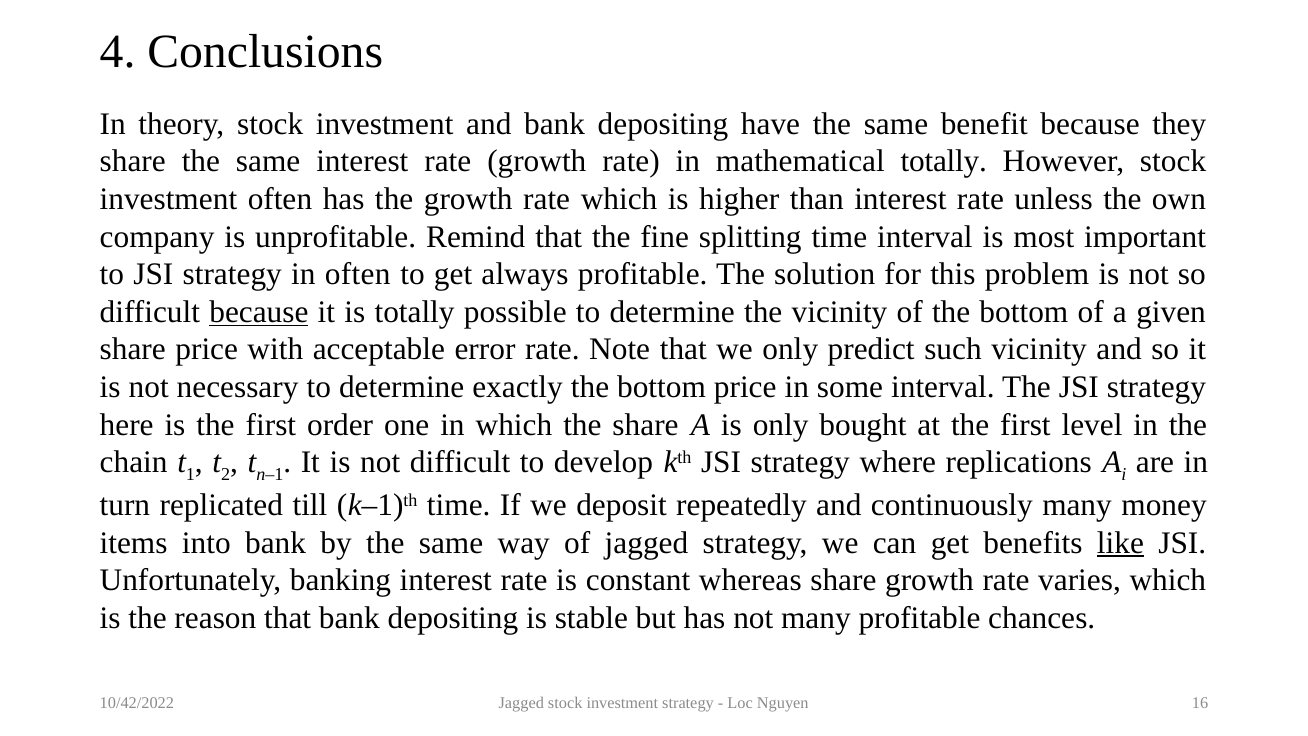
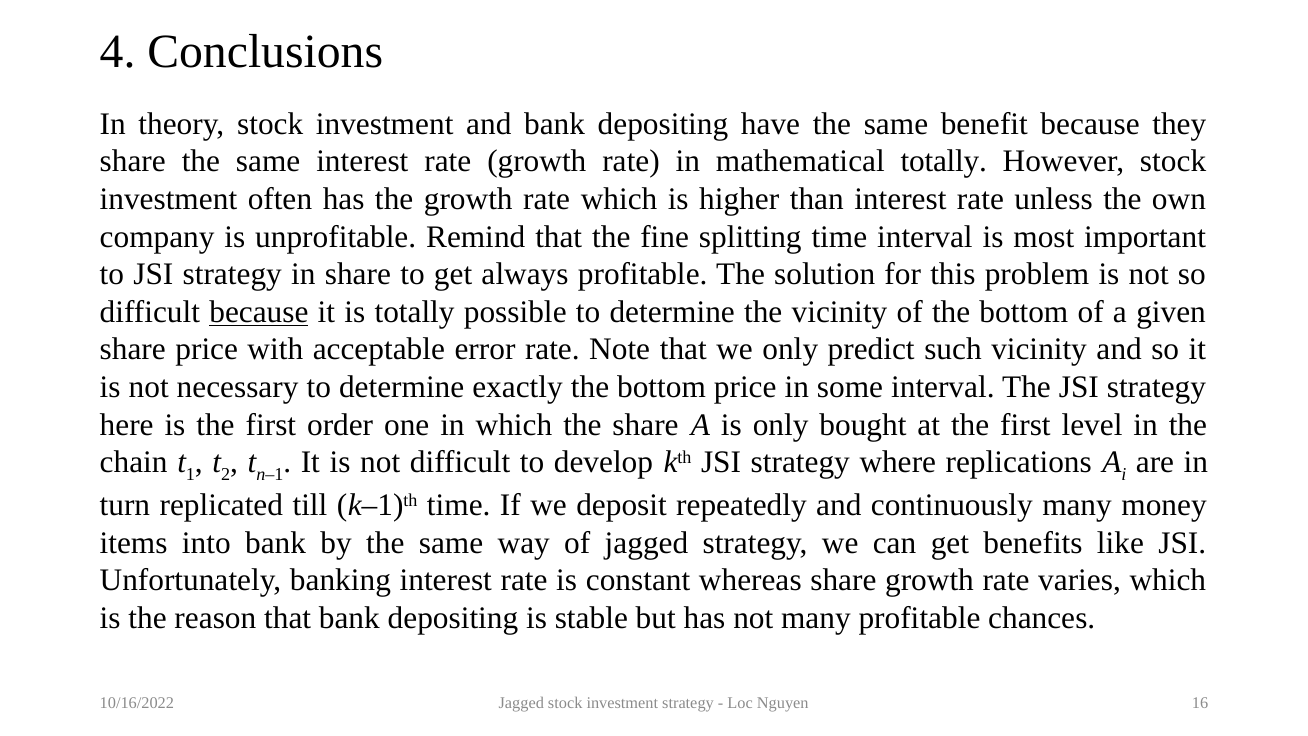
in often: often -> share
like underline: present -> none
10/42/2022: 10/42/2022 -> 10/16/2022
